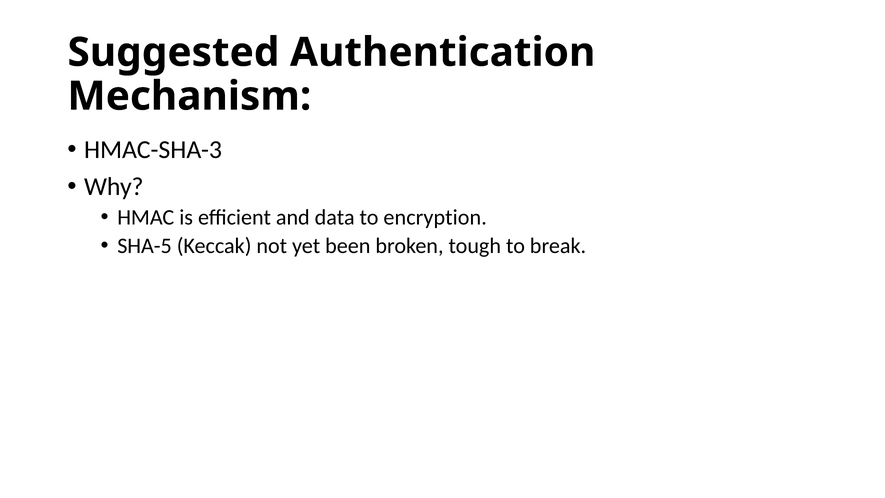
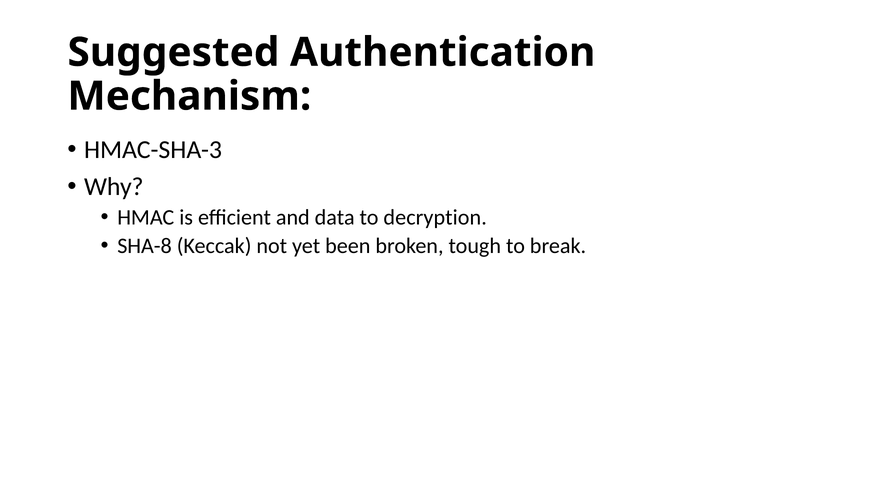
encryption: encryption -> decryption
SHA-5: SHA-5 -> SHA-8
